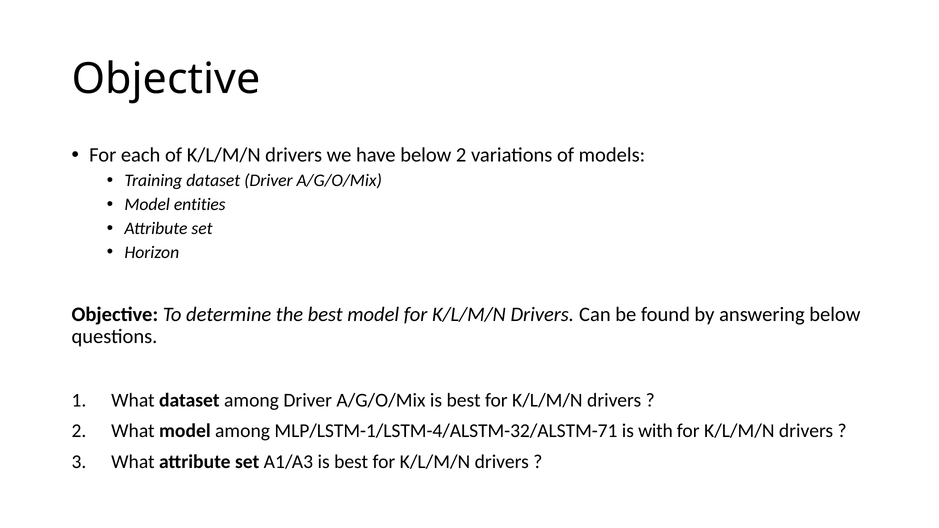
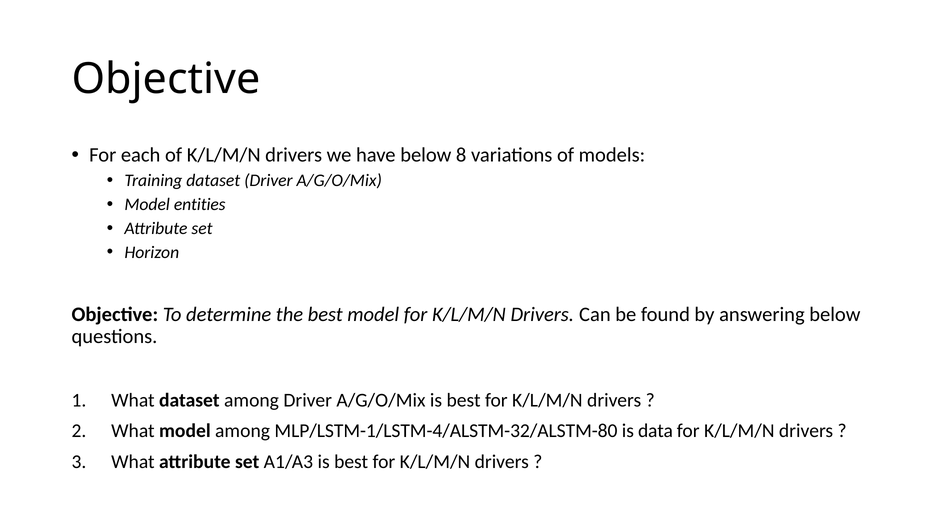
below 2: 2 -> 8
MLP/LSTM-1/LSTM-4/ALSTM-32/ALSTM-71: MLP/LSTM-1/LSTM-4/ALSTM-32/ALSTM-71 -> MLP/LSTM-1/LSTM-4/ALSTM-32/ALSTM-80
with: with -> data
